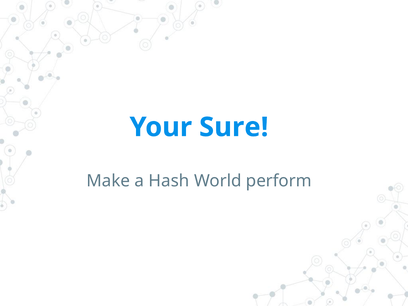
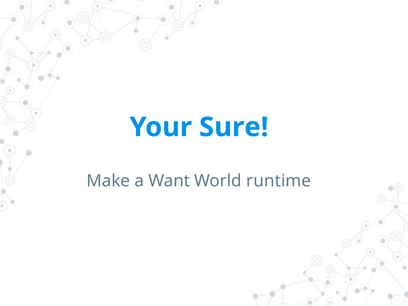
Hash: Hash -> Want
perform: perform -> runtime
